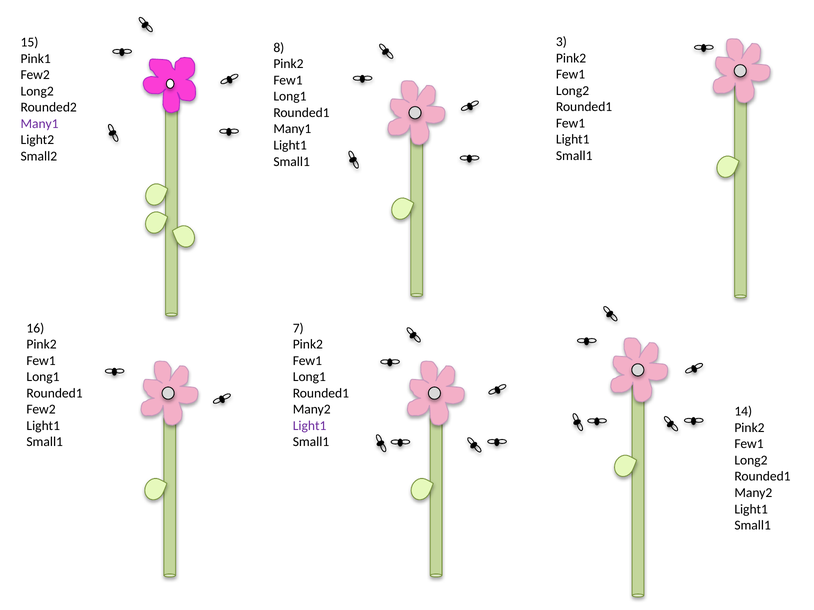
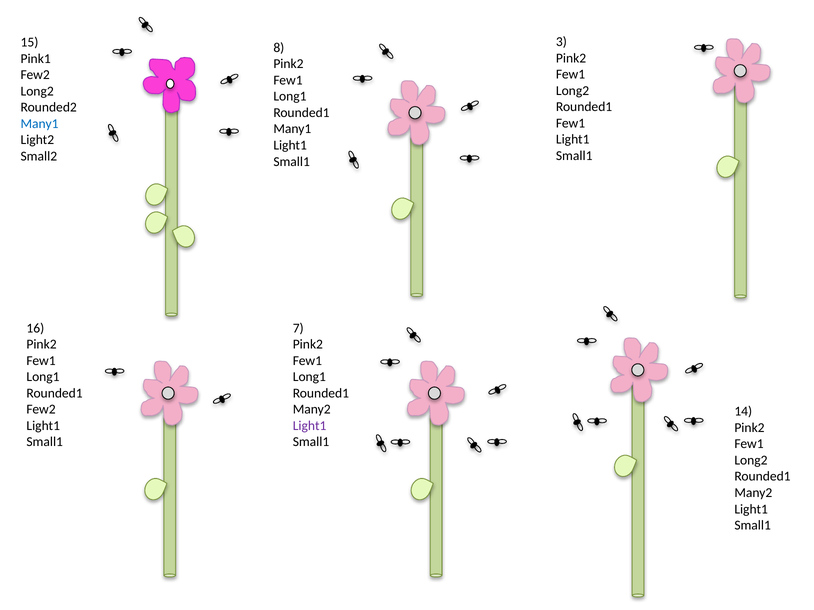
Many1 at (40, 124) colour: purple -> blue
